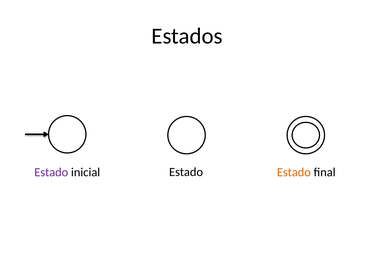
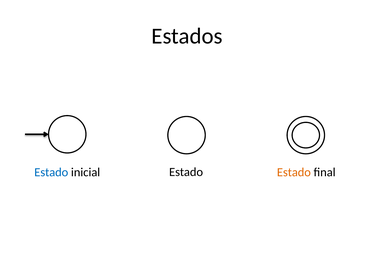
Estado at (51, 172) colour: purple -> blue
